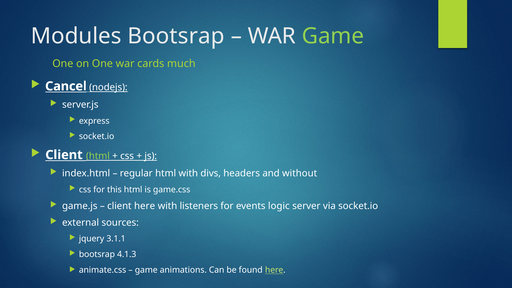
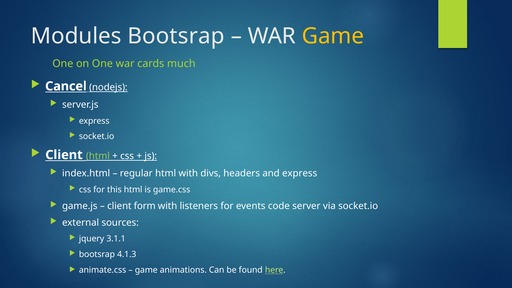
Game at (333, 36) colour: light green -> yellow
and without: without -> express
client here: here -> form
logic: logic -> code
